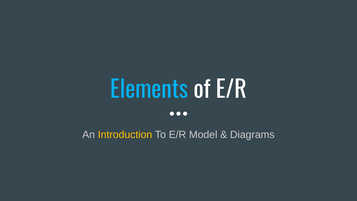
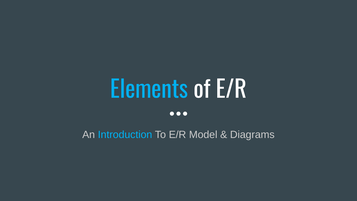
Introduction colour: yellow -> light blue
